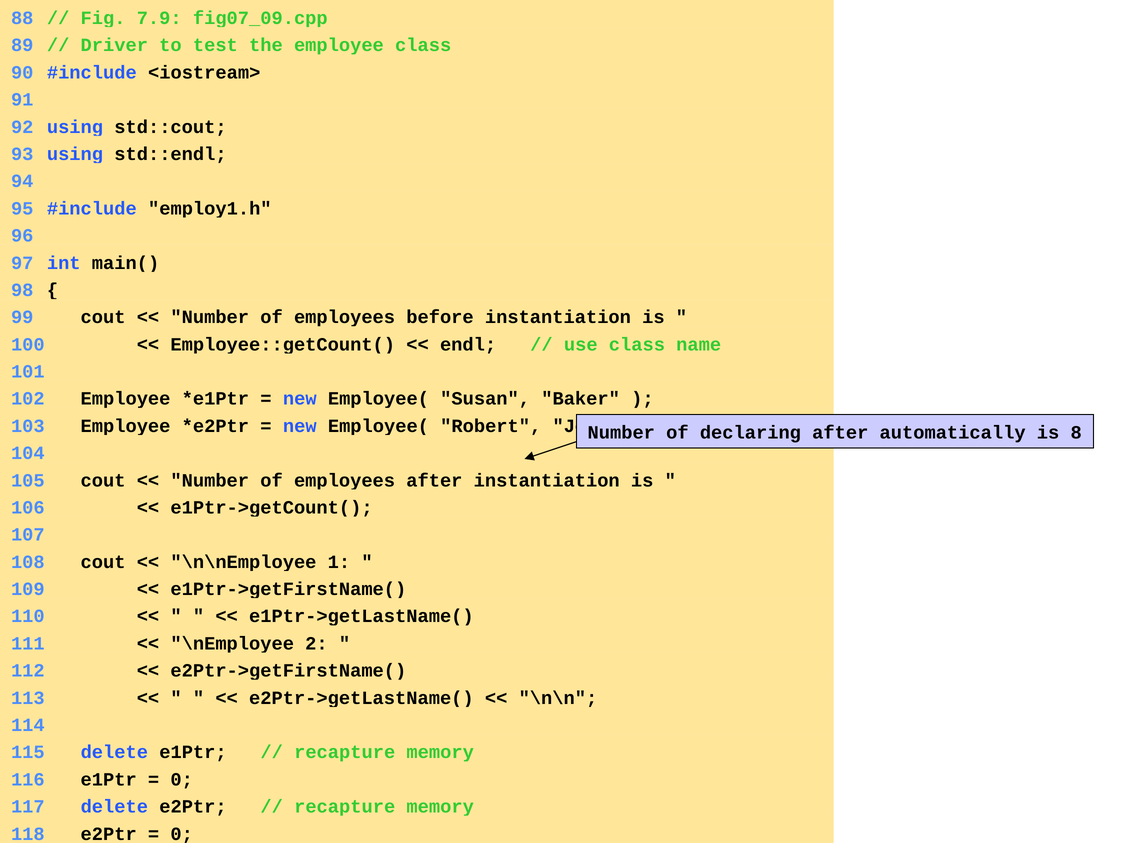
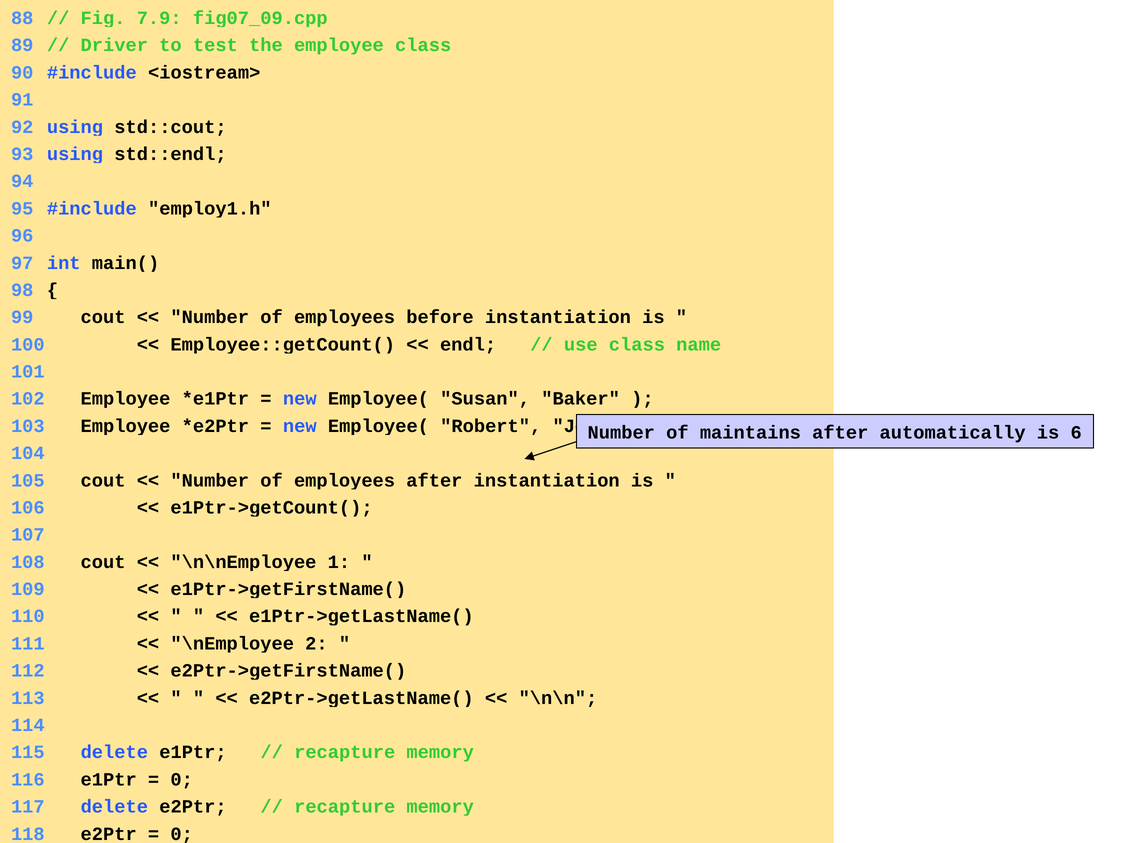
declaring: declaring -> maintains
8: 8 -> 6
